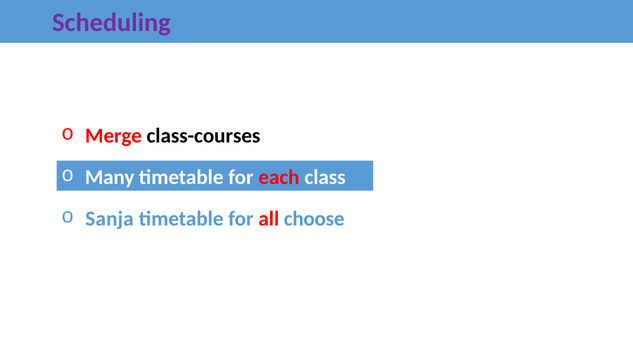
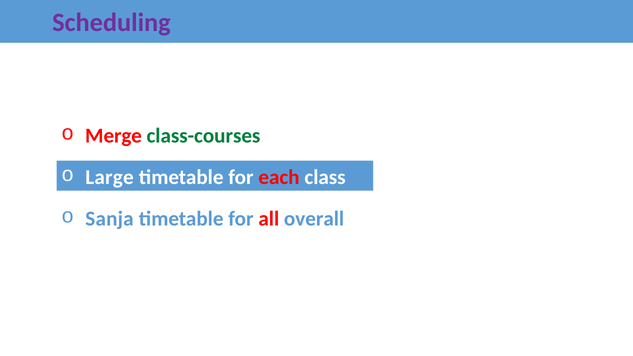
class-courses colour: black -> green
Many: Many -> Large
choose: choose -> overall
